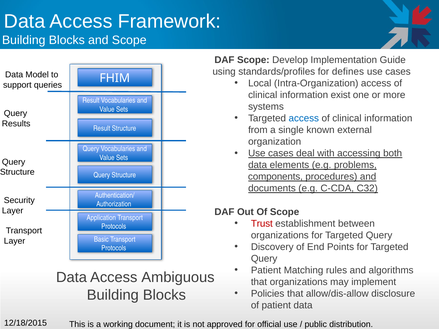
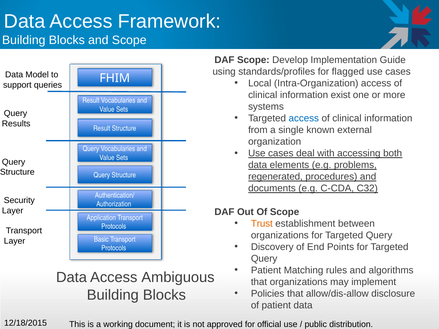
defines: defines -> flagged
components: components -> regenerated
Trust colour: red -> orange
